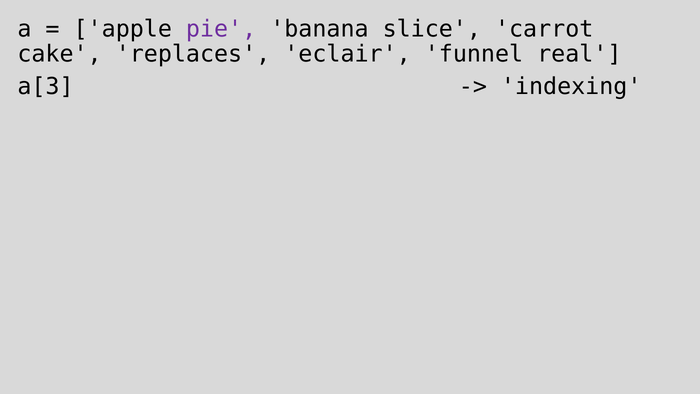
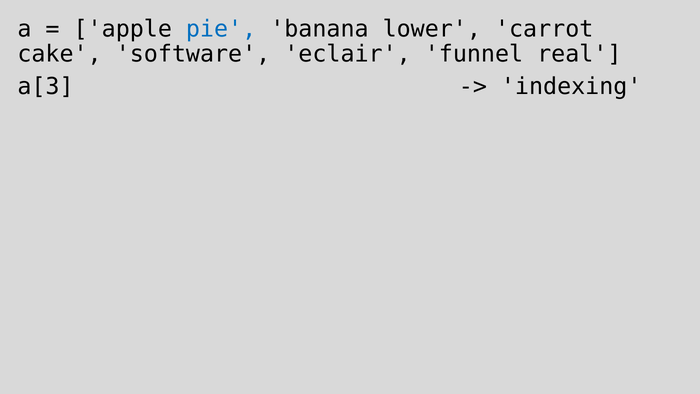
pie colour: purple -> blue
slice: slice -> lower
replaces: replaces -> software
